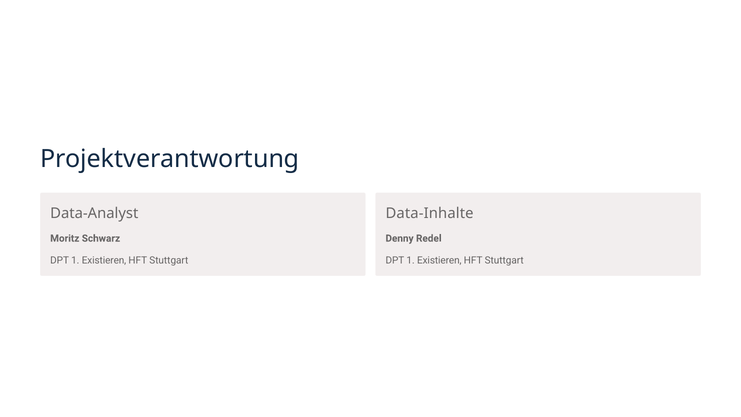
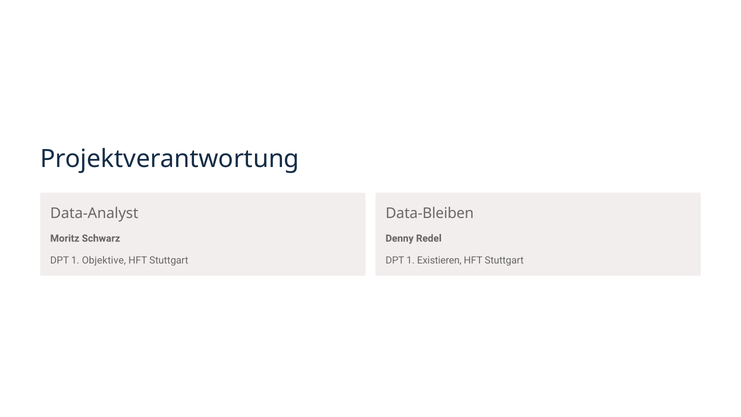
Data-Inhalte: Data-Inhalte -> Data-Bleiben
Existieren at (104, 260): Existieren -> Objektive
